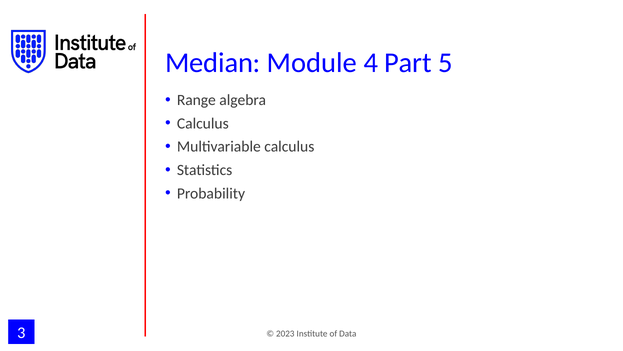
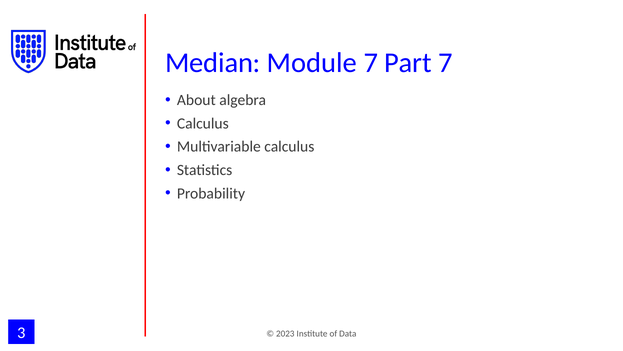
Module 4: 4 -> 7
Part 5: 5 -> 7
Range: Range -> About
